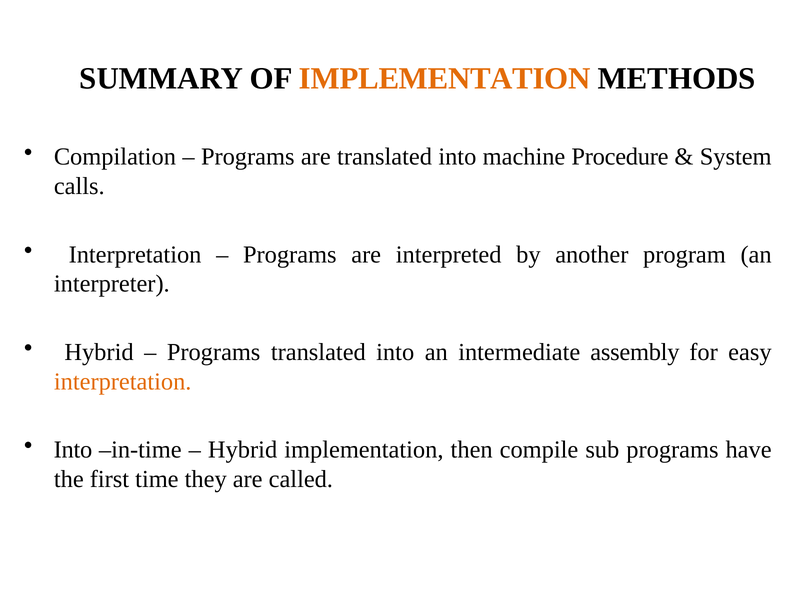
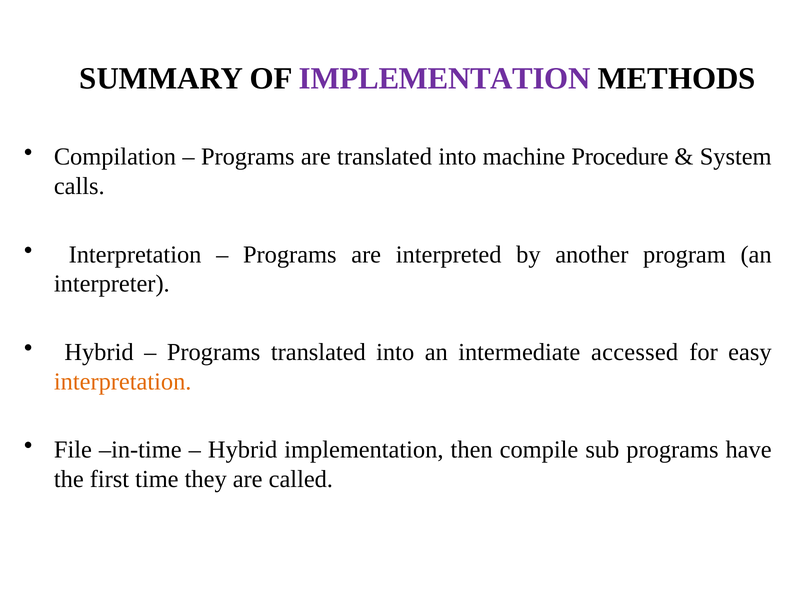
IMPLEMENTATION at (445, 79) colour: orange -> purple
assembly: assembly -> accessed
Into at (73, 450): Into -> File
